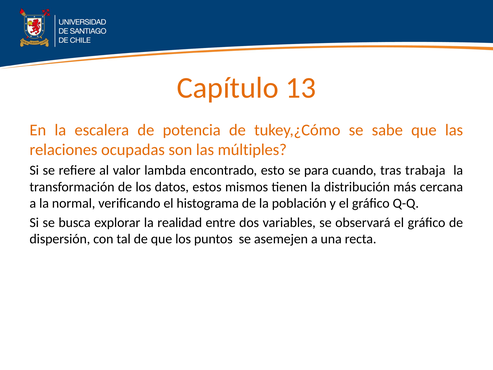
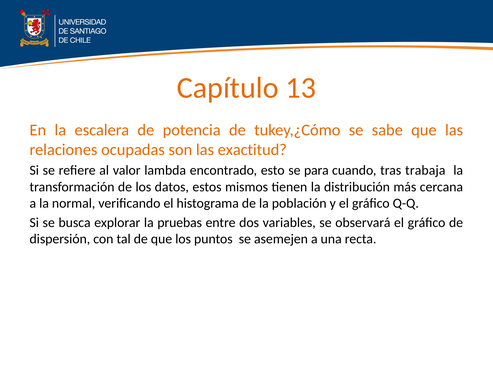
múltiples: múltiples -> exactitud
realidad: realidad -> pruebas
